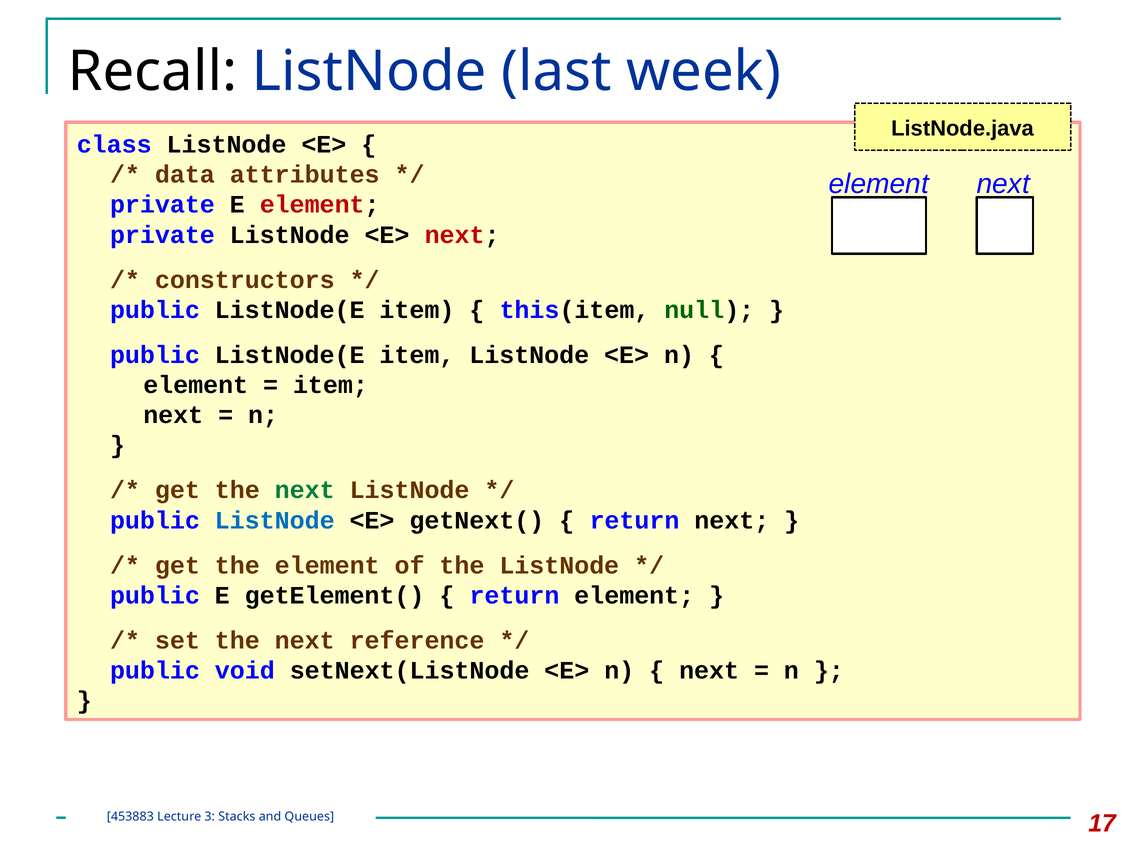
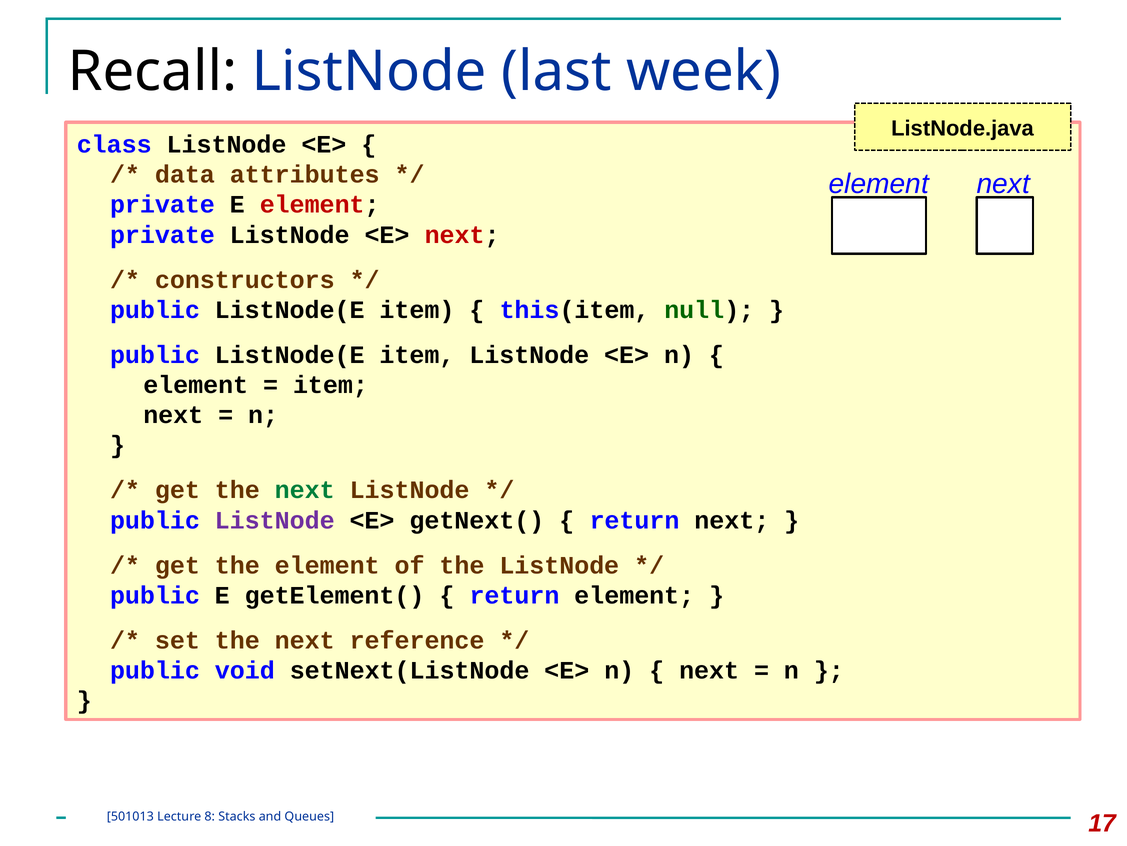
ListNode at (275, 520) colour: blue -> purple
453883: 453883 -> 501013
3: 3 -> 8
